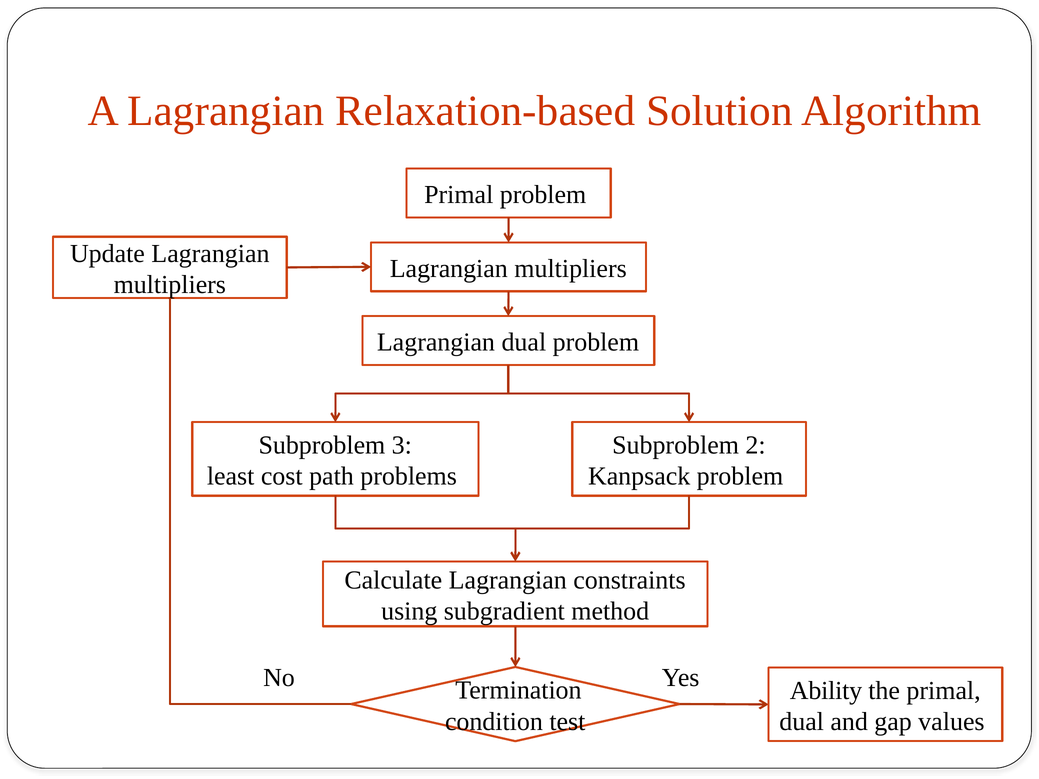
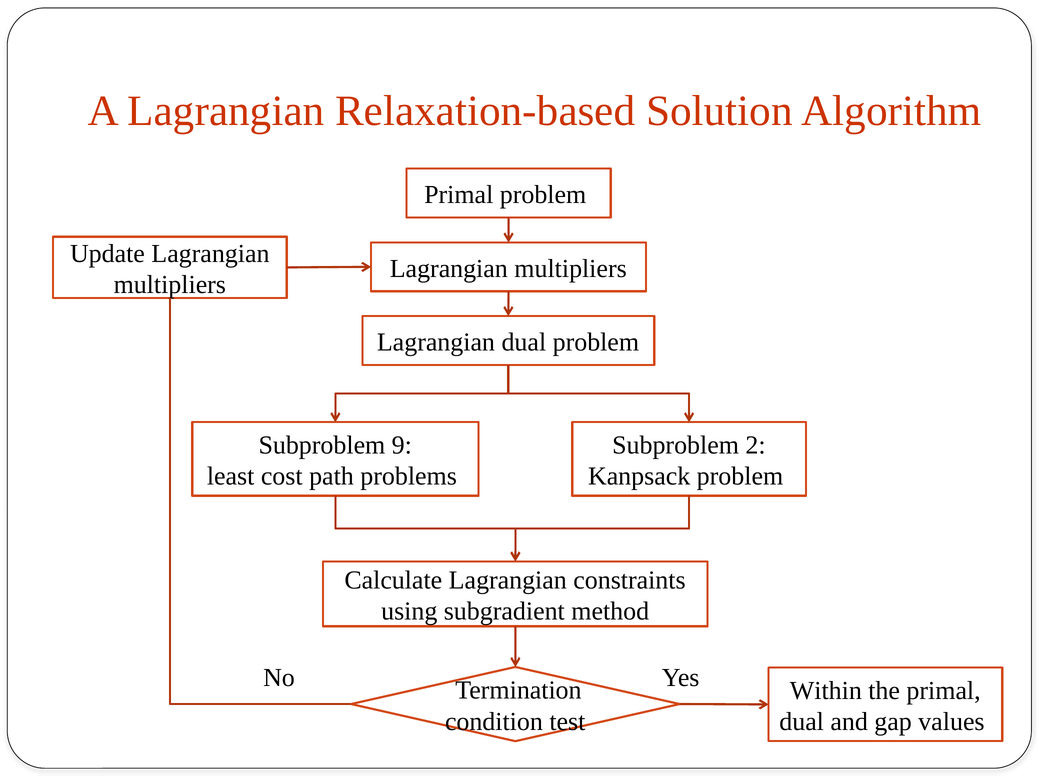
3: 3 -> 9
Ability: Ability -> Within
